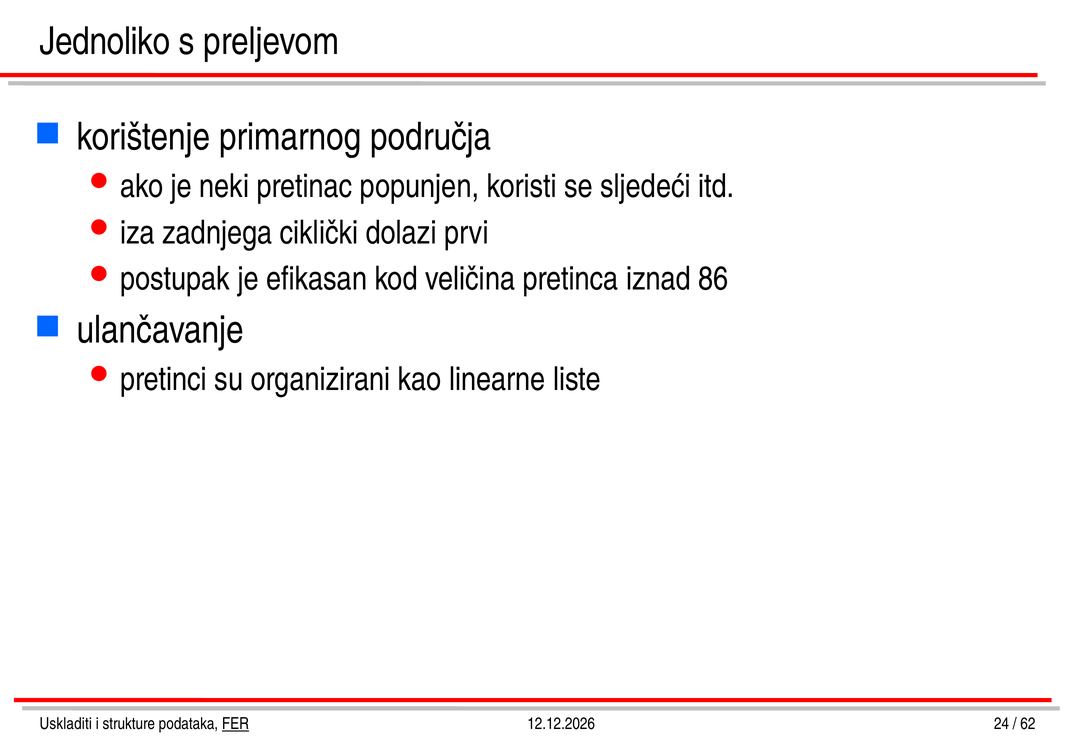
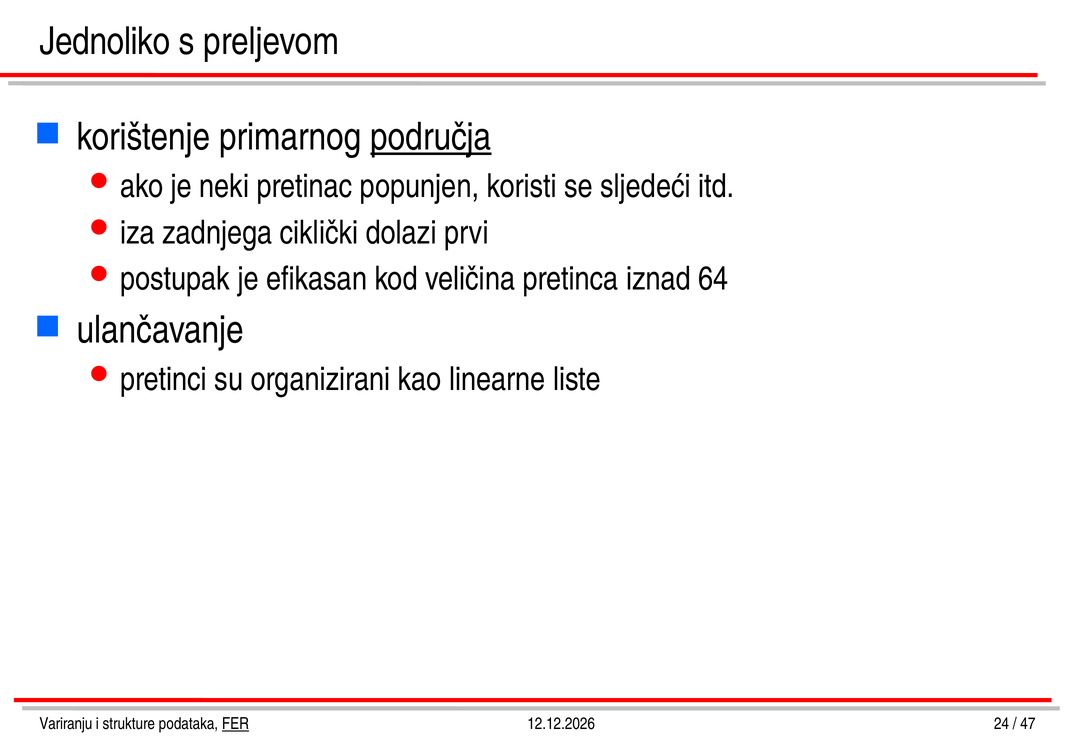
područja underline: none -> present
86: 86 -> 64
Uskladiti: Uskladiti -> Variranju
62: 62 -> 47
